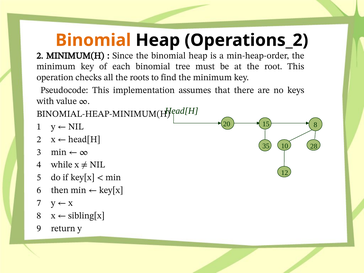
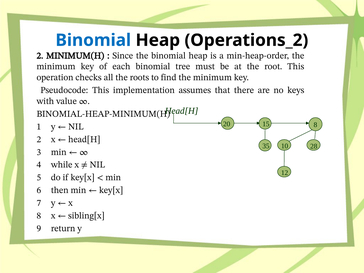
Binomial at (93, 40) colour: orange -> blue
